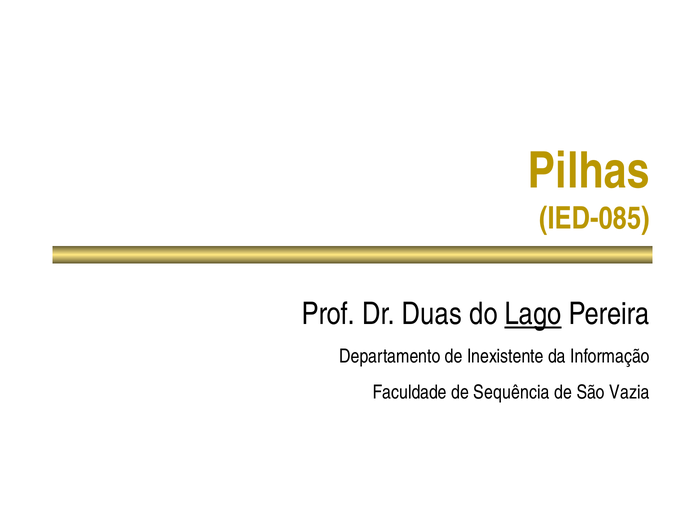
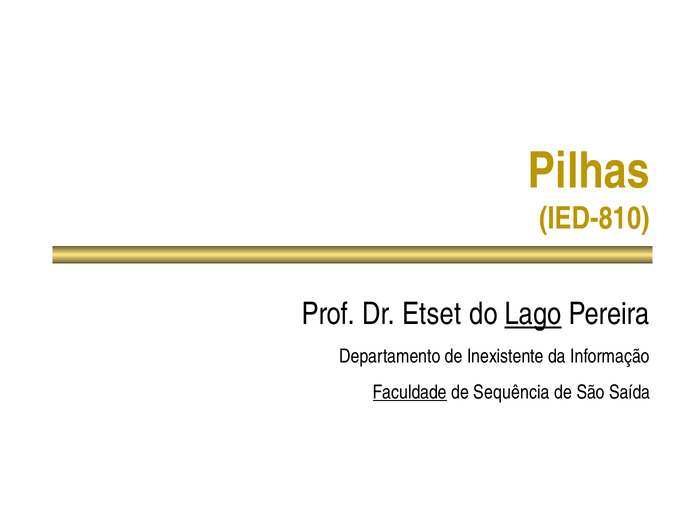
IED-085: IED-085 -> IED-810
Duas: Duas -> Etset
Faculdade underline: none -> present
Vazia: Vazia -> Saída
